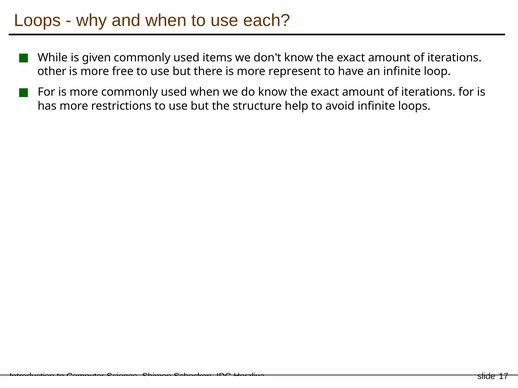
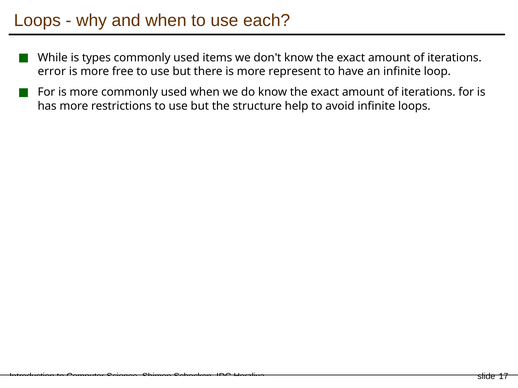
given: given -> types
other: other -> error
